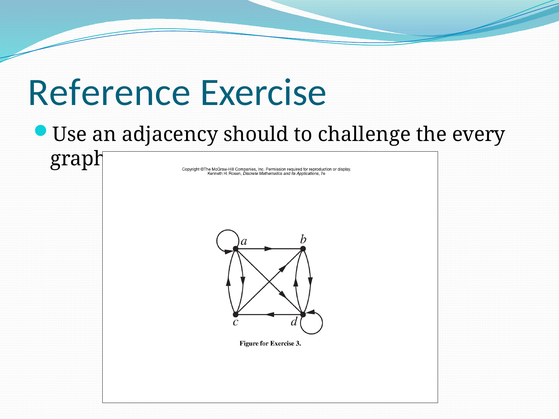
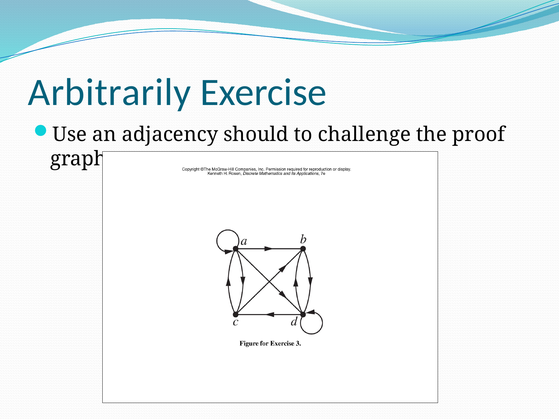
Reference: Reference -> Arbitrarily
every: every -> proof
